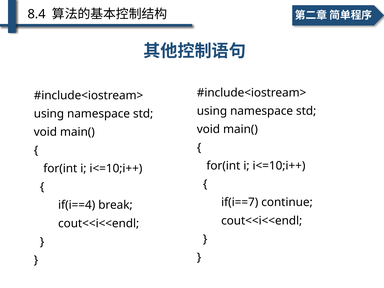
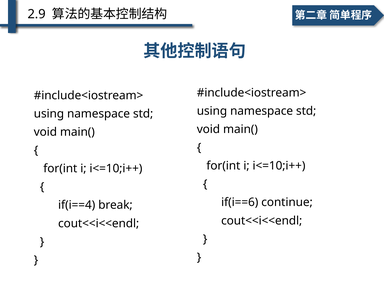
8.4: 8.4 -> 2.9
if(i==7: if(i==7 -> if(i==6
